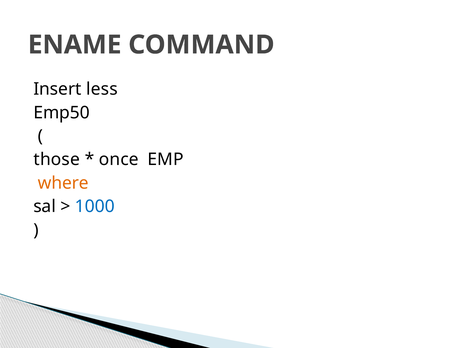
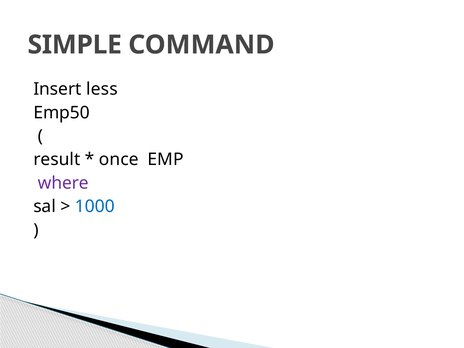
ENAME: ENAME -> SIMPLE
those: those -> result
where colour: orange -> purple
